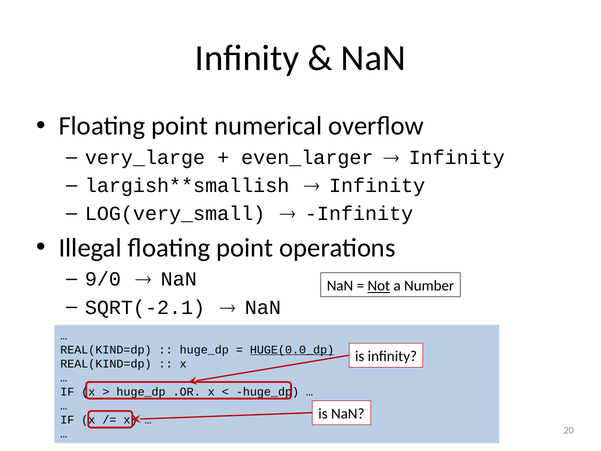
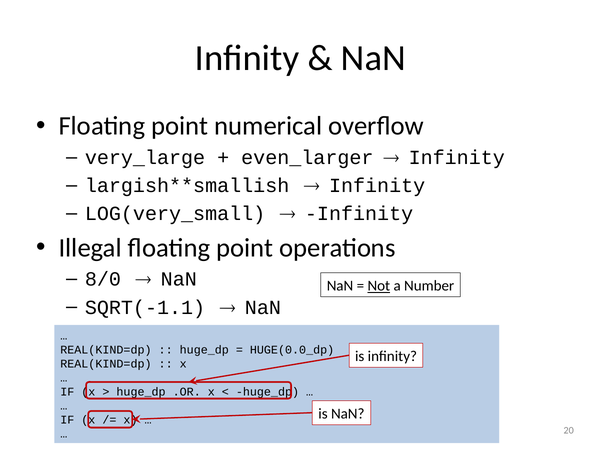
9/0: 9/0 -> 8/0
SQRT(-2.1: SQRT(-2.1 -> SQRT(-1.1
HUGE(0.0_dp underline: present -> none
